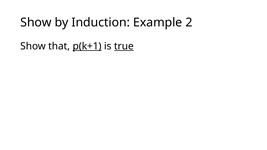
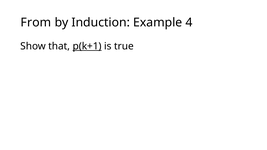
Show at (36, 22): Show -> From
2: 2 -> 4
true underline: present -> none
